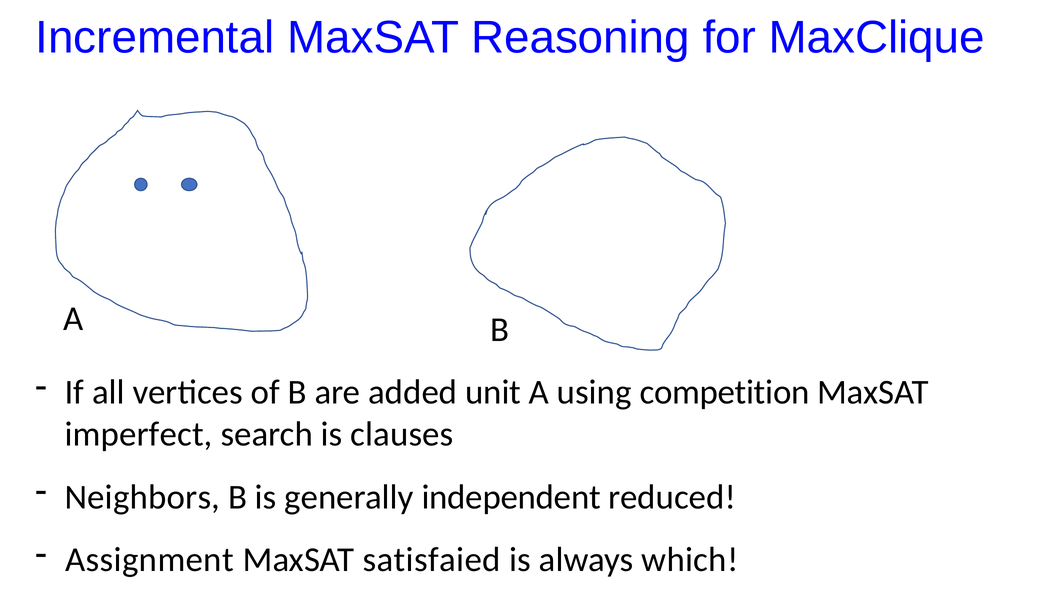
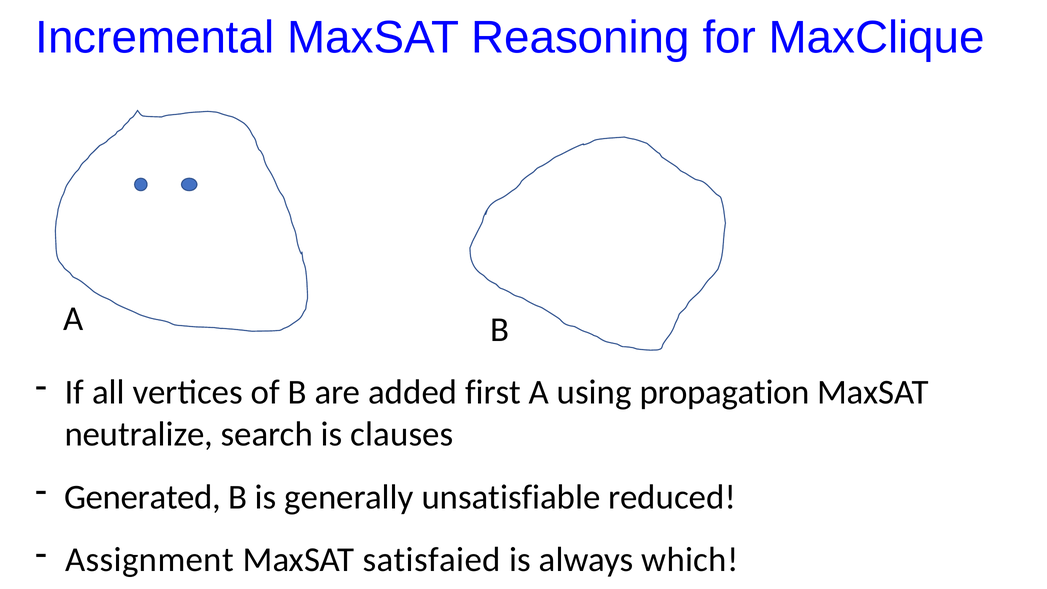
unit: unit -> first
competition: competition -> propagation
imperfect: imperfect -> neutralize
Neighbors: Neighbors -> Generated
independent: independent -> unsatisfiable
